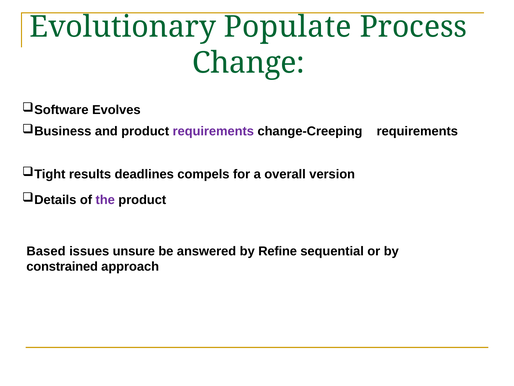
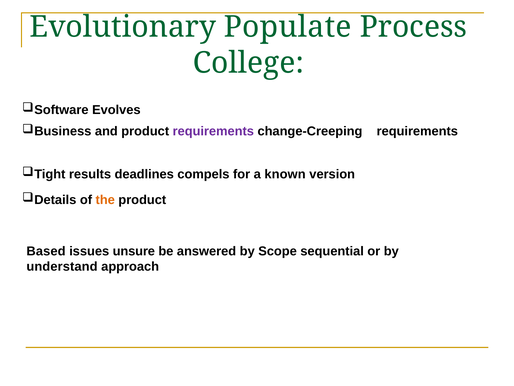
Change: Change -> College
overall: overall -> known
the colour: purple -> orange
Refine: Refine -> Scope
constrained: constrained -> understand
